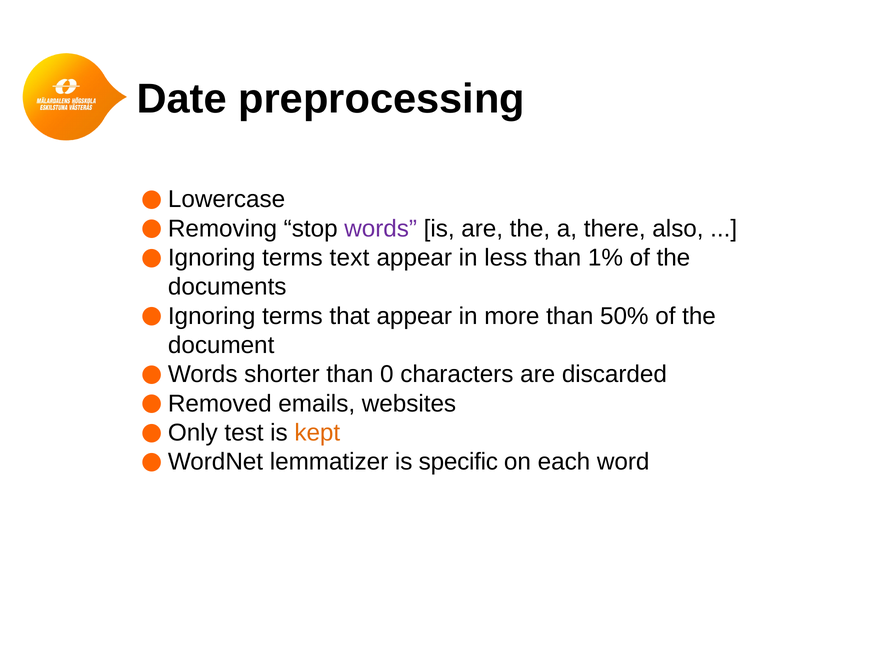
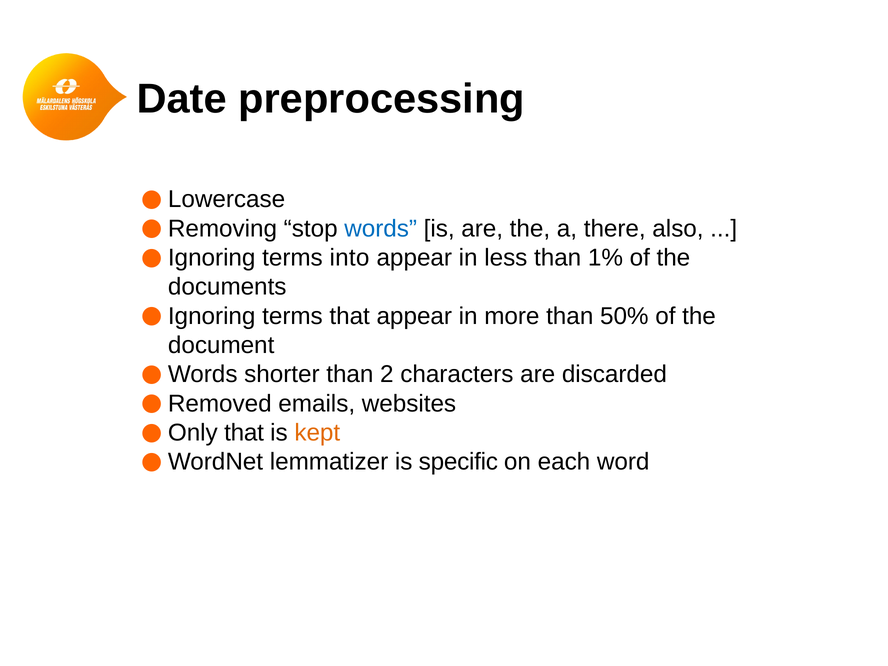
words colour: purple -> blue
text: text -> into
0: 0 -> 2
test at (244, 433): test -> that
